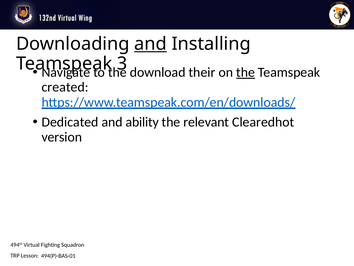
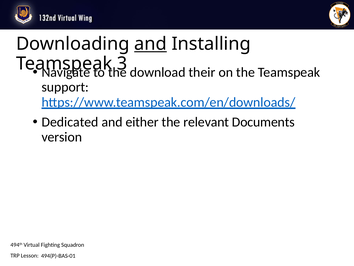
the at (246, 72) underline: present -> none
created: created -> support
ability: ability -> either
Clearedhot: Clearedhot -> Documents
